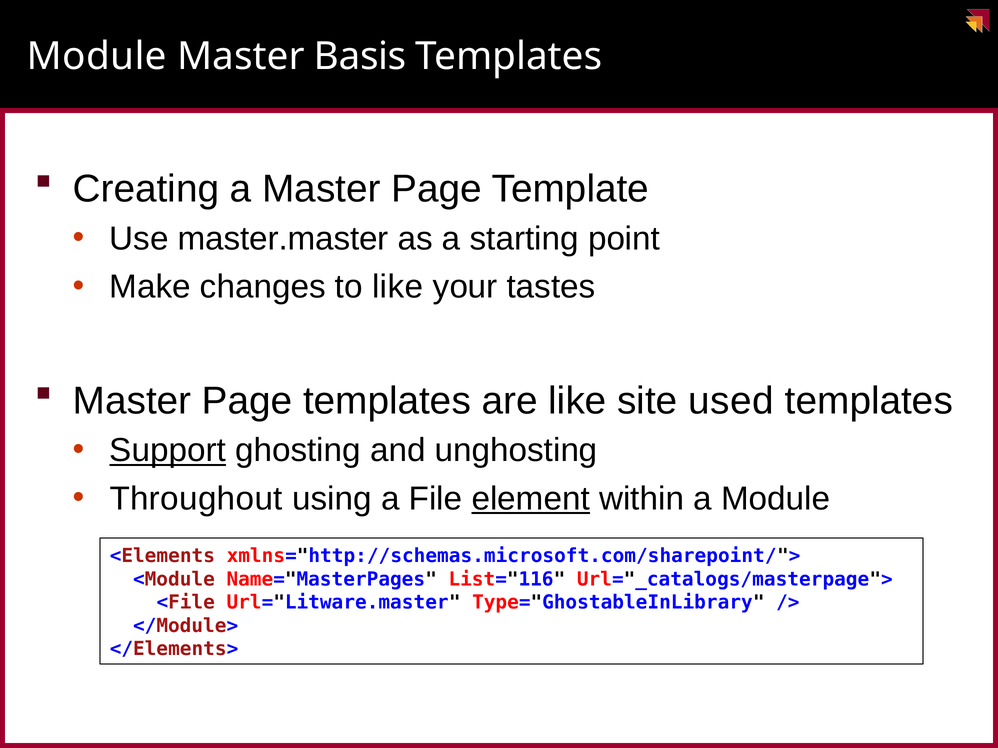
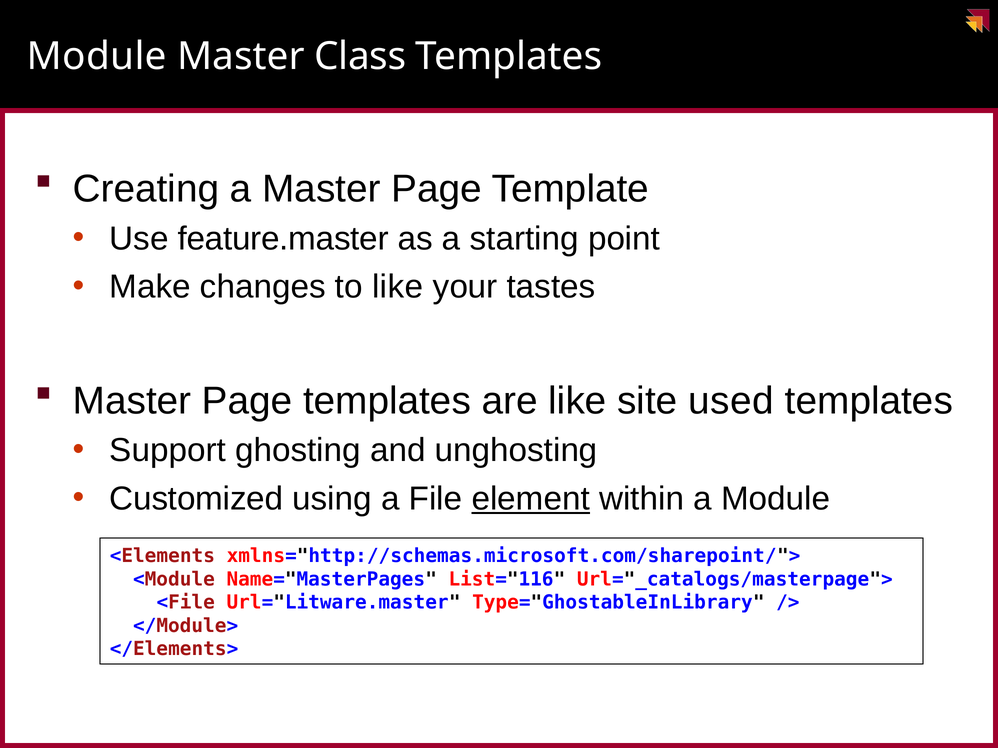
Basis: Basis -> Class
master.master: master.master -> feature.master
Support underline: present -> none
Throughout: Throughout -> Customized
